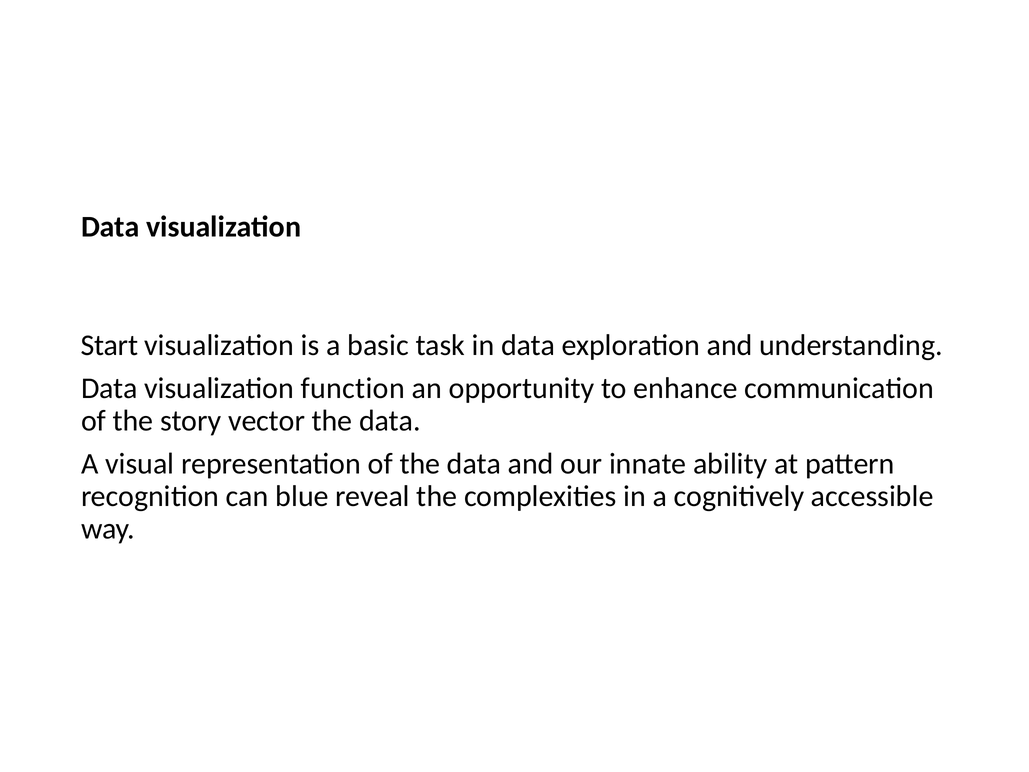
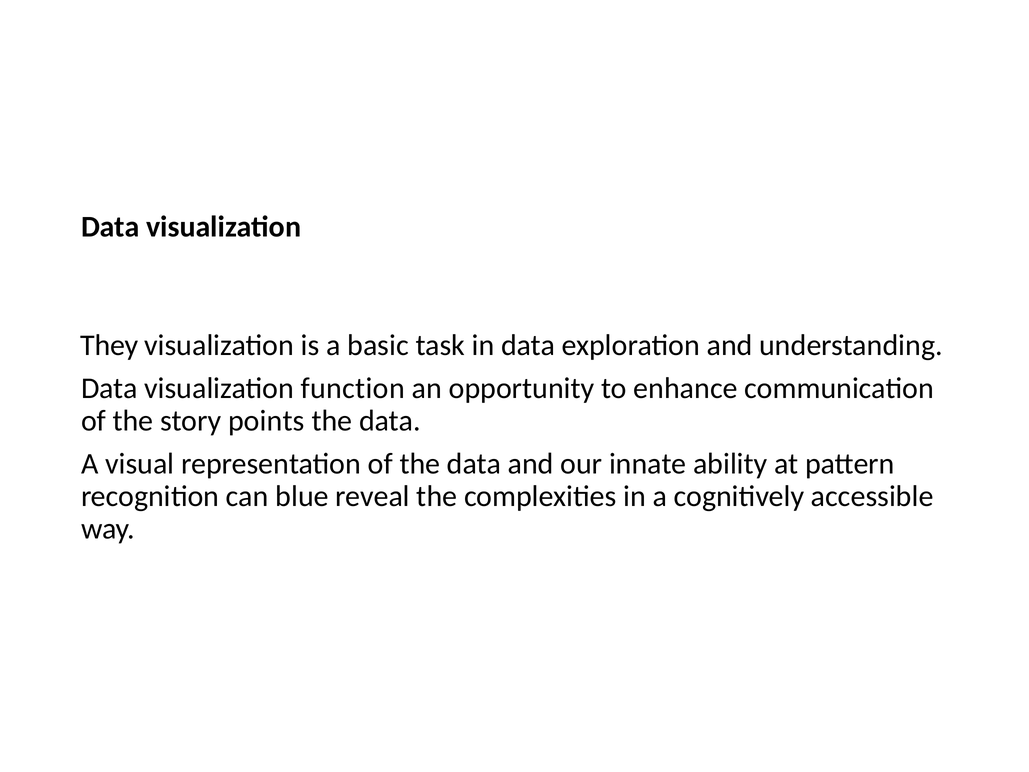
Start: Start -> They
vector: vector -> points
